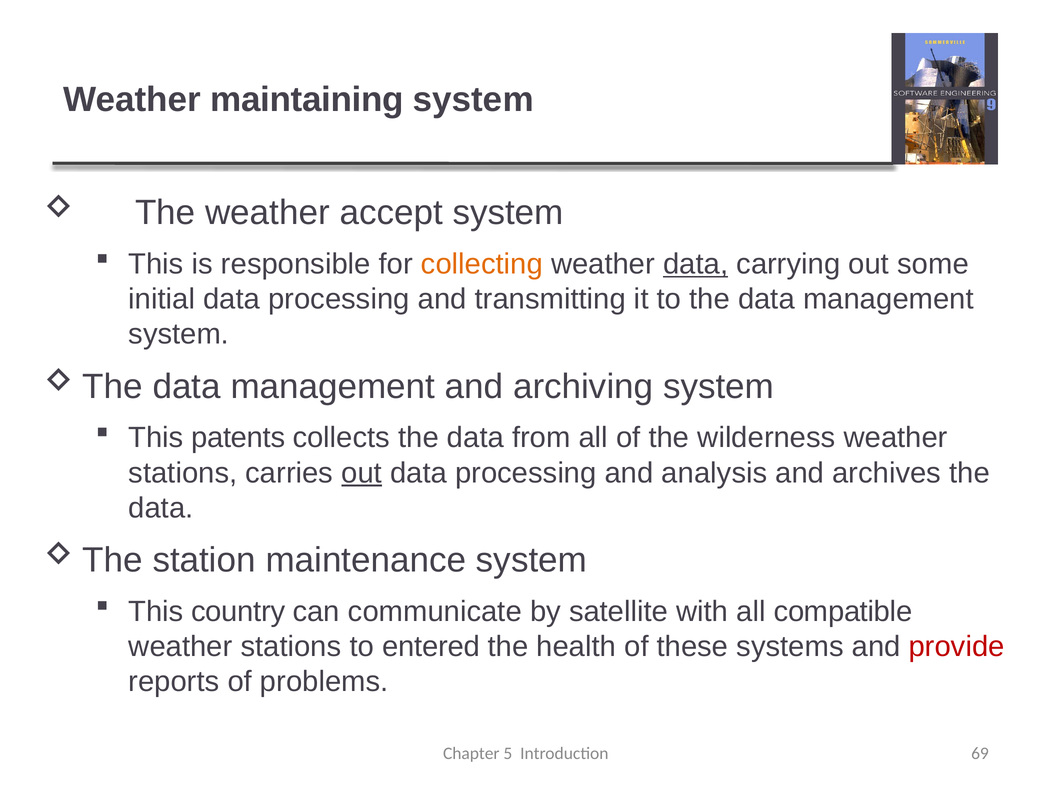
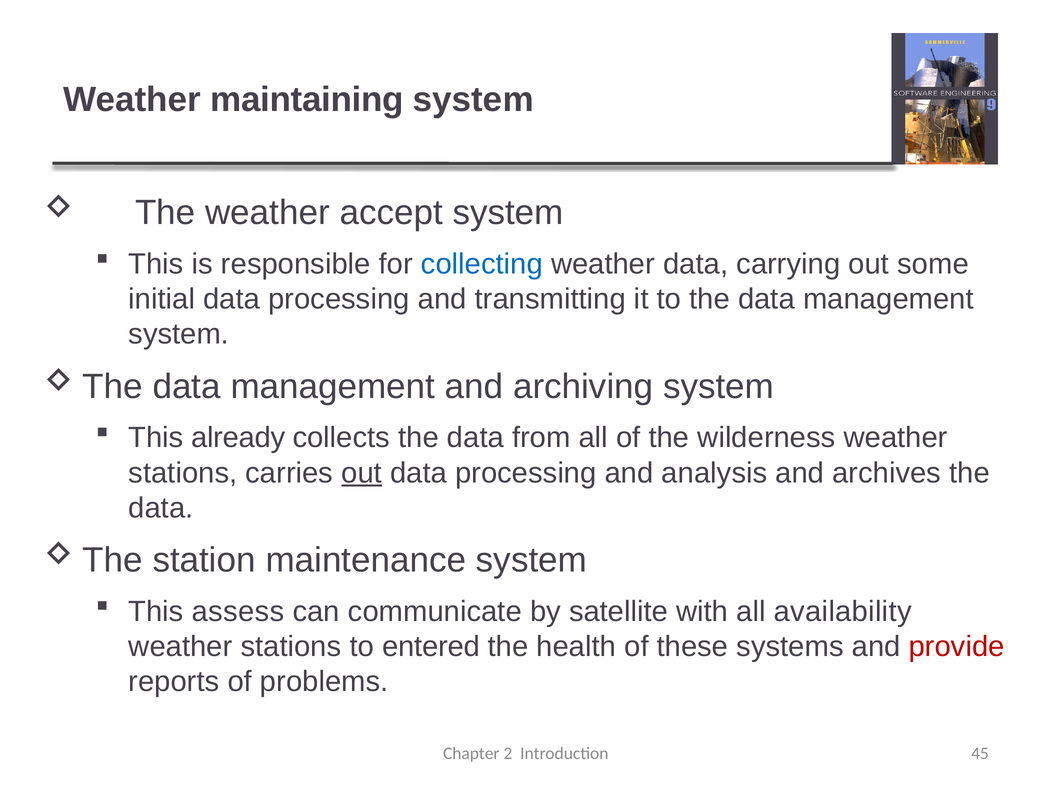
collecting colour: orange -> blue
data at (696, 264) underline: present -> none
patents: patents -> already
country: country -> assess
compatible: compatible -> availability
5: 5 -> 2
69: 69 -> 45
